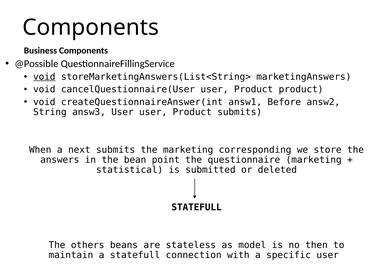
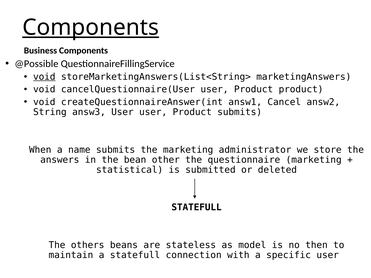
Components at (91, 27) underline: none -> present
Before: Before -> Cancel
next: next -> name
corresponding: corresponding -> administrator
point: point -> other
